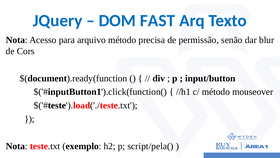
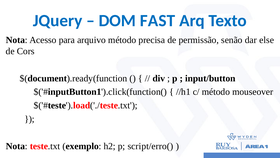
blur: blur -> else
script/pela(: script/pela( -> script/erro(
